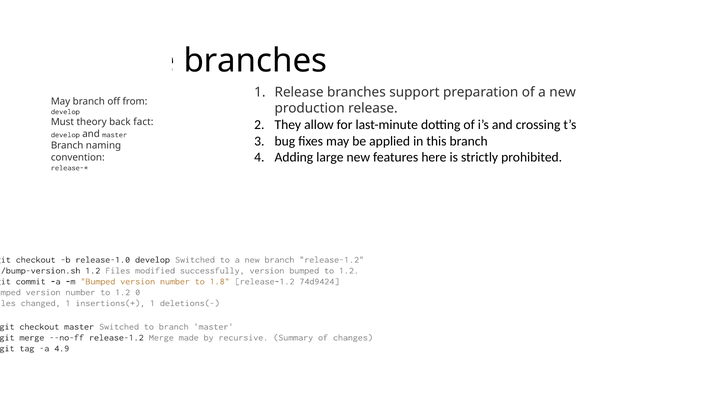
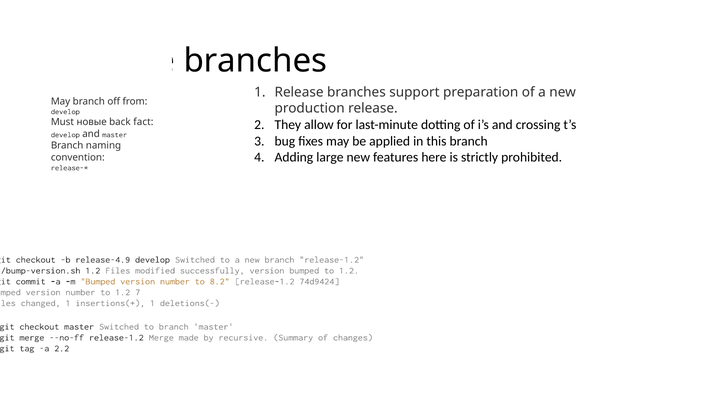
theory: theory -> новые
release-1.0: release-1.0 -> release-4.9
1.8: 1.8 -> 8.2
0: 0 -> 7
4.9: 4.9 -> 2.2
